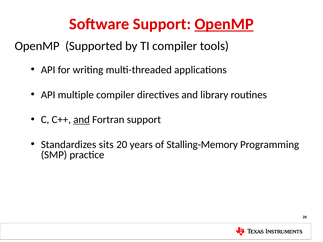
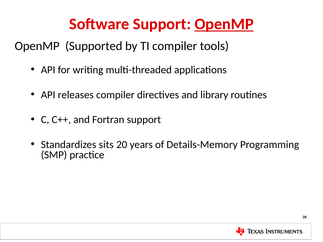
multiple: multiple -> releases
and at (82, 120) underline: present -> none
Stalling-Memory: Stalling-Memory -> Details-Memory
